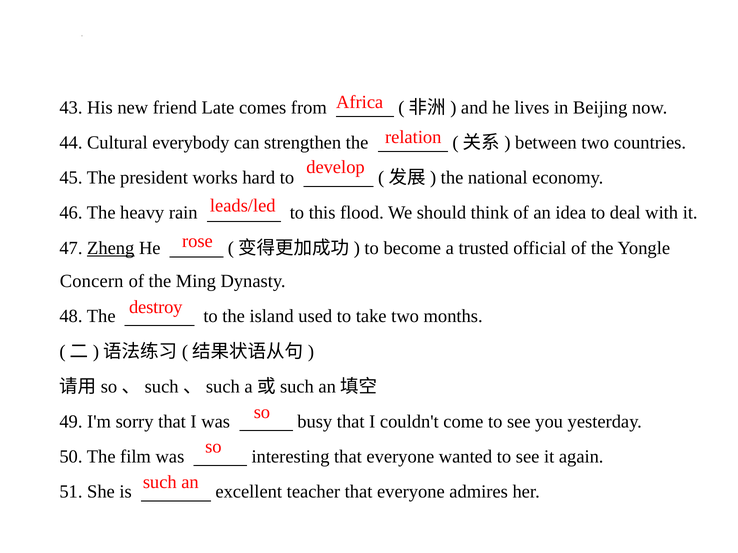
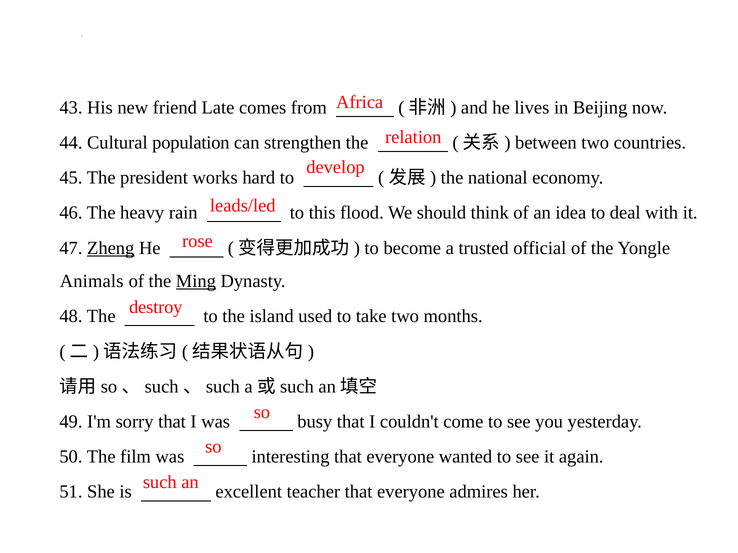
everybody: everybody -> population
Concern: Concern -> Animals
Ming underline: none -> present
